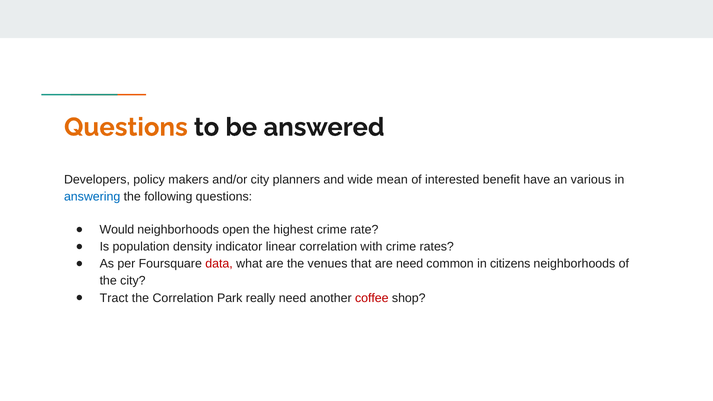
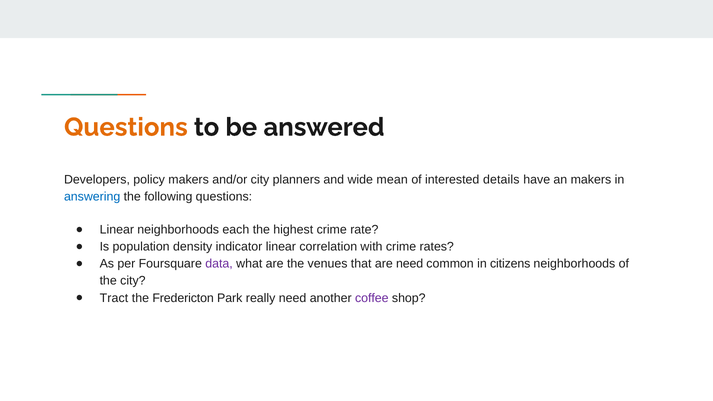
benefit: benefit -> details
an various: various -> makers
Would at (117, 230): Would -> Linear
open: open -> each
data colour: red -> purple
the Correlation: Correlation -> Fredericton
coffee colour: red -> purple
